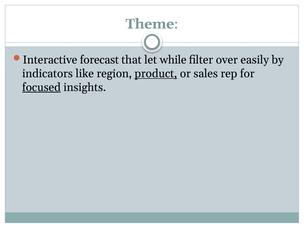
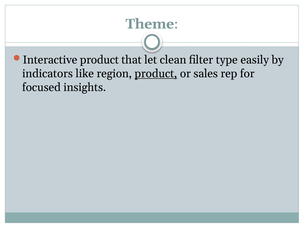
Interactive forecast: forecast -> product
while: while -> clean
over: over -> type
focused underline: present -> none
